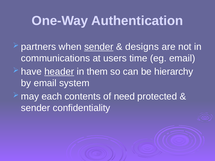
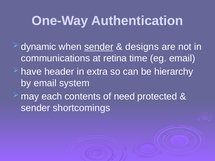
partners: partners -> dynamic
users: users -> retina
header underline: present -> none
them: them -> extra
confidentiality: confidentiality -> shortcomings
